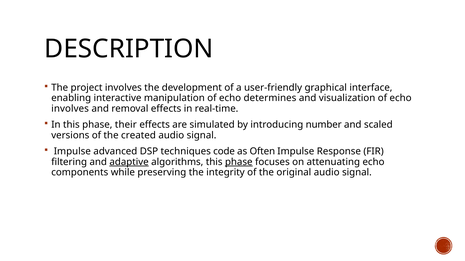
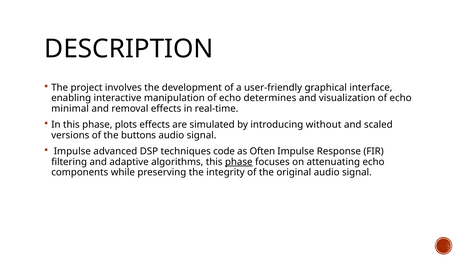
involves at (70, 109): involves -> minimal
their: their -> plots
number: number -> without
created: created -> buttons
adaptive underline: present -> none
